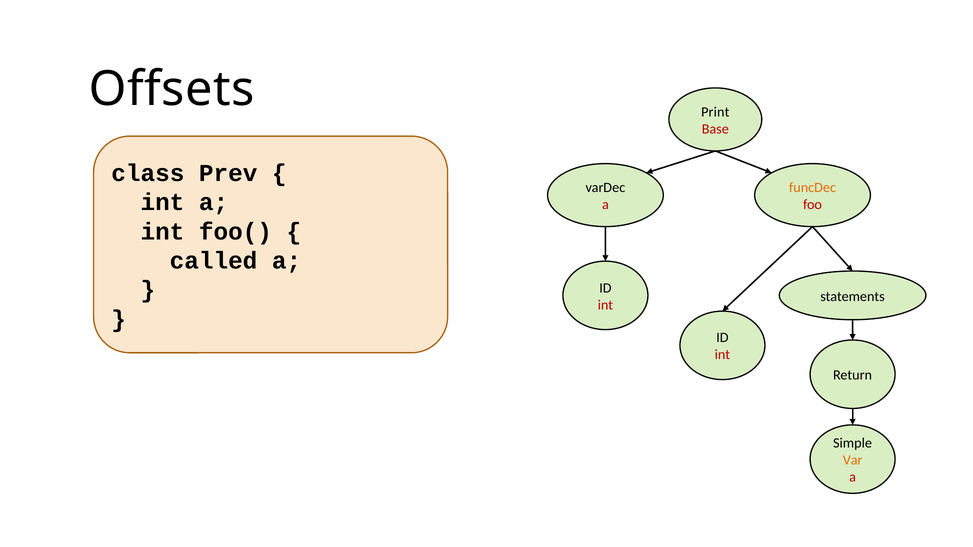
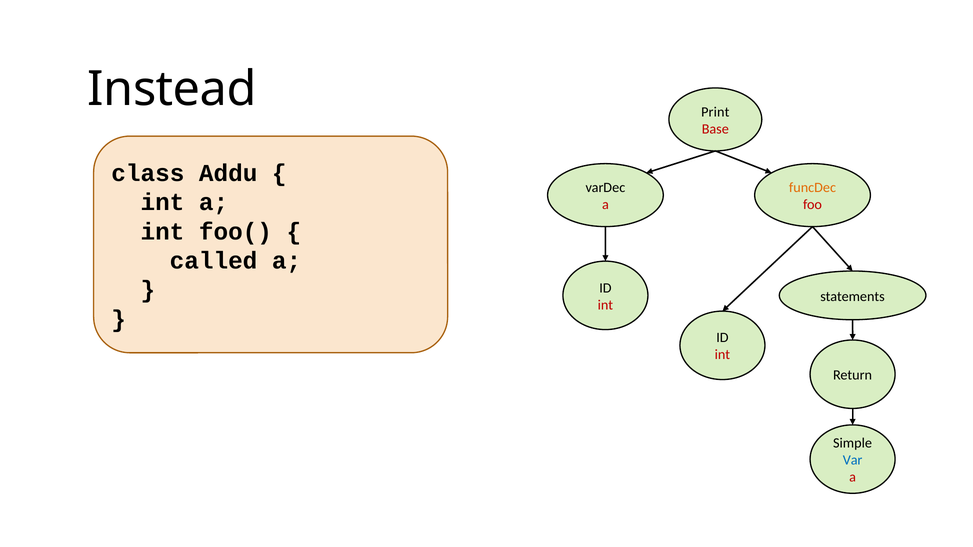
Offsets: Offsets -> Instead
Prev: Prev -> Addu
Var colour: orange -> blue
